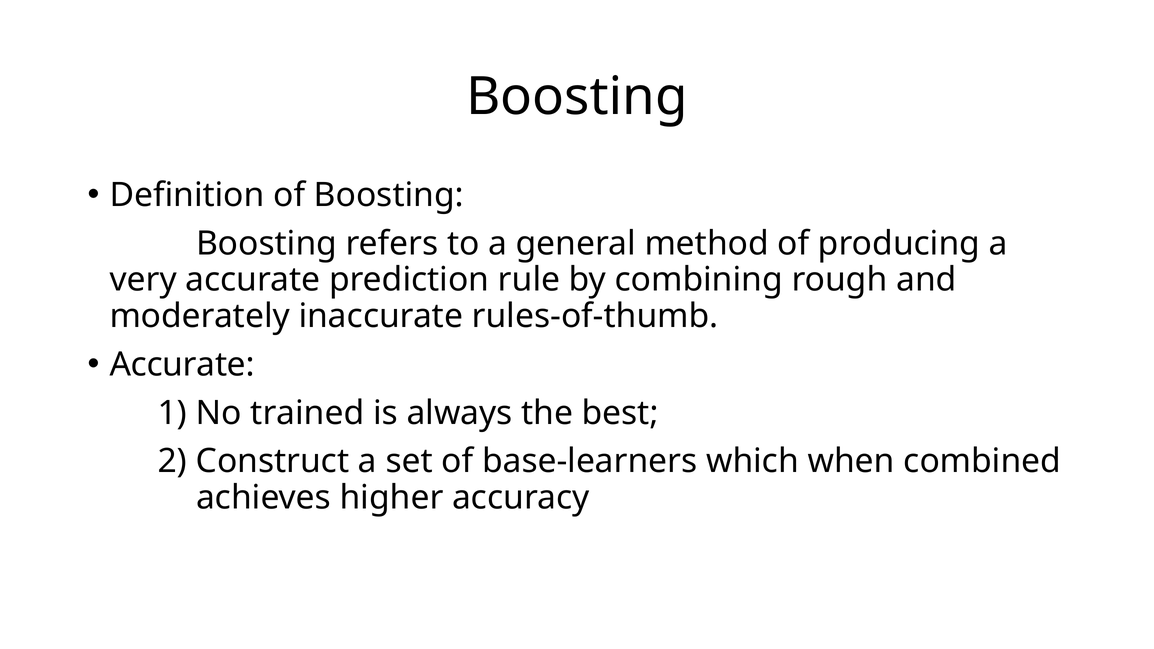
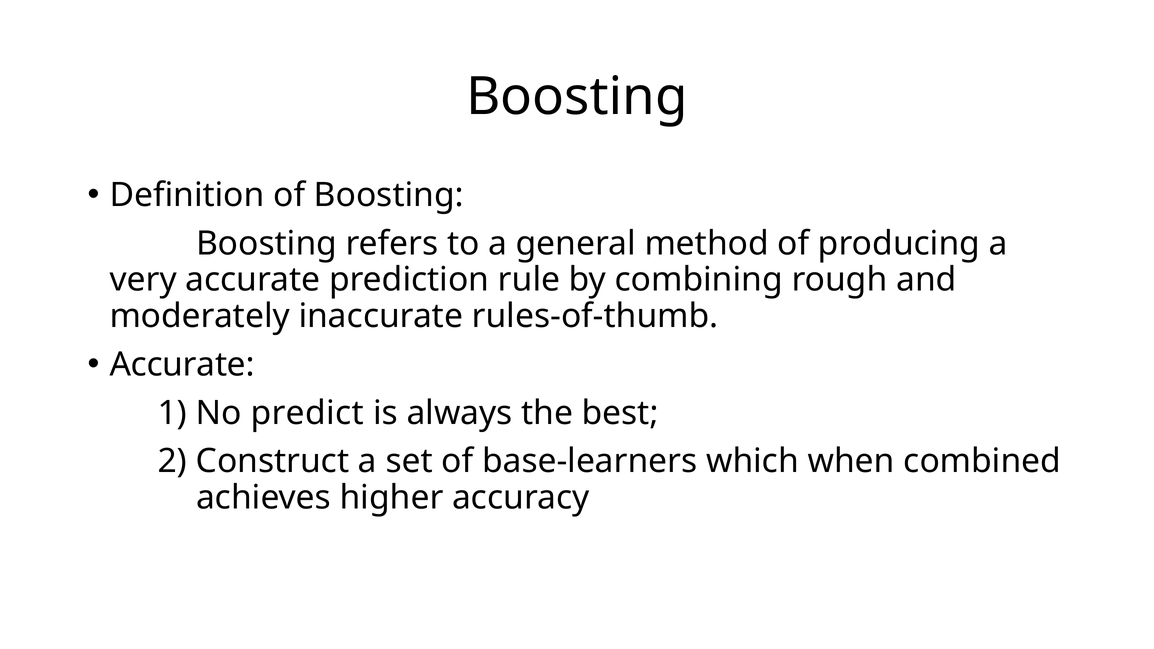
trained: trained -> predict
